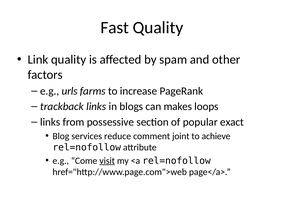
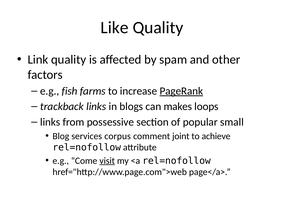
Fast: Fast -> Like
urls: urls -> fish
PageRank underline: none -> present
exact: exact -> small
reduce: reduce -> corpus
